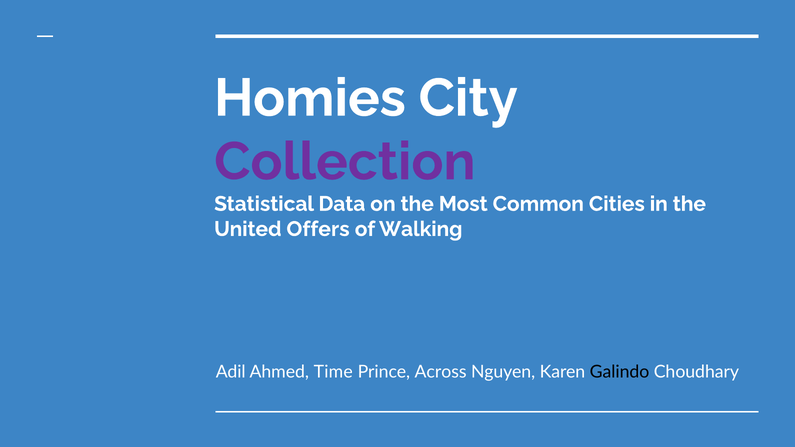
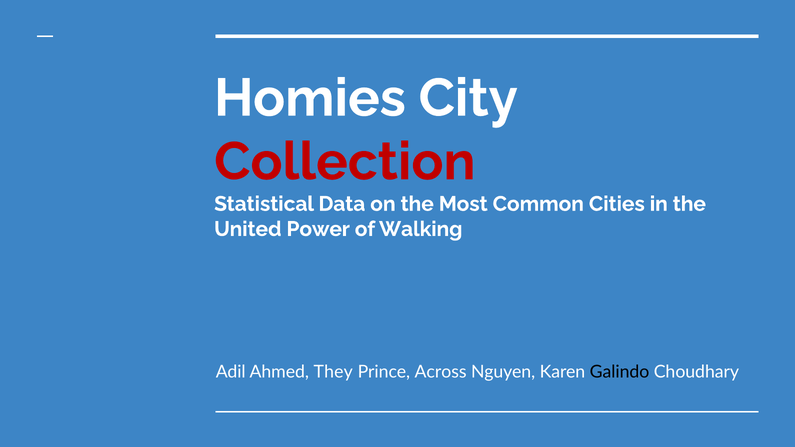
Collection colour: purple -> red
Offers: Offers -> Power
Time: Time -> They
